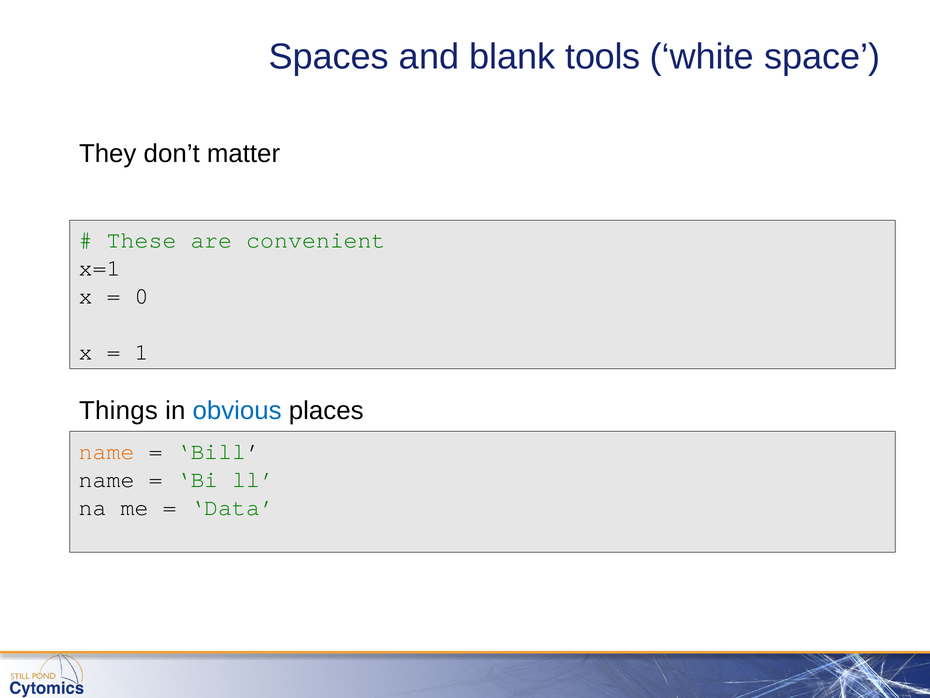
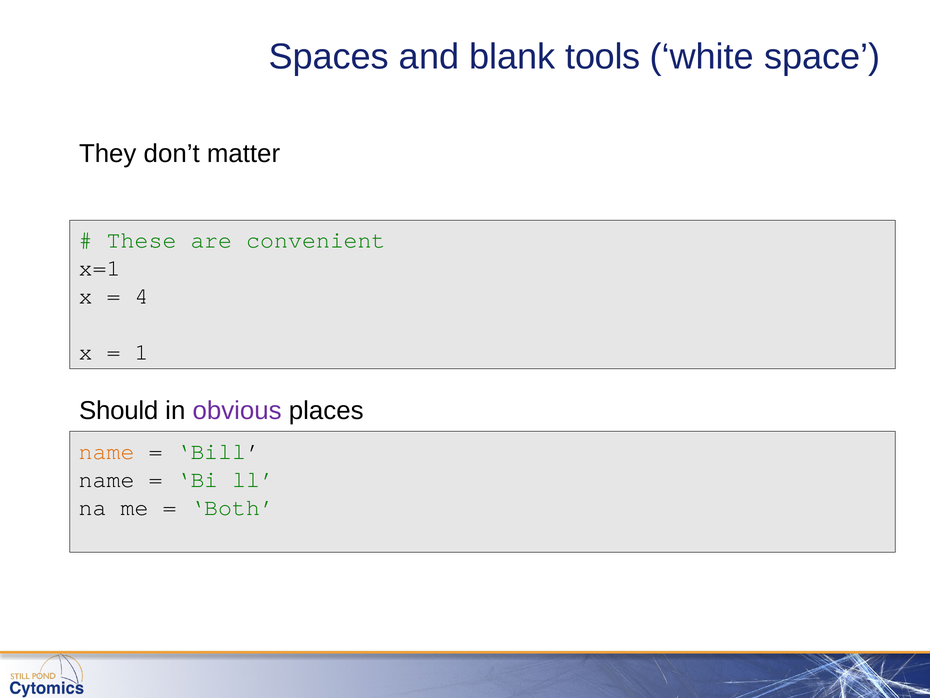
0: 0 -> 4
Things: Things -> Should
obvious colour: blue -> purple
Data: Data -> Both
